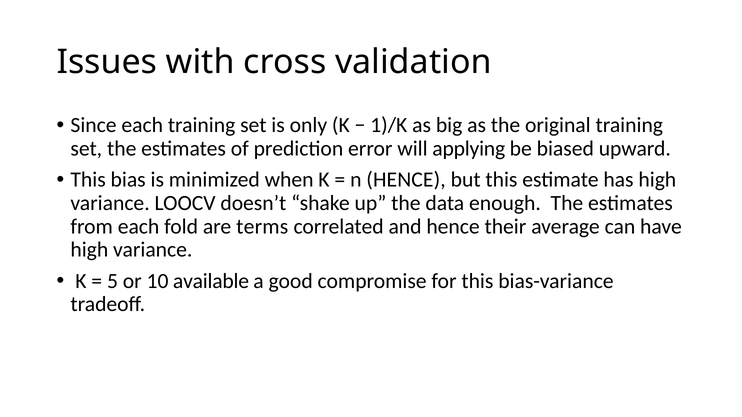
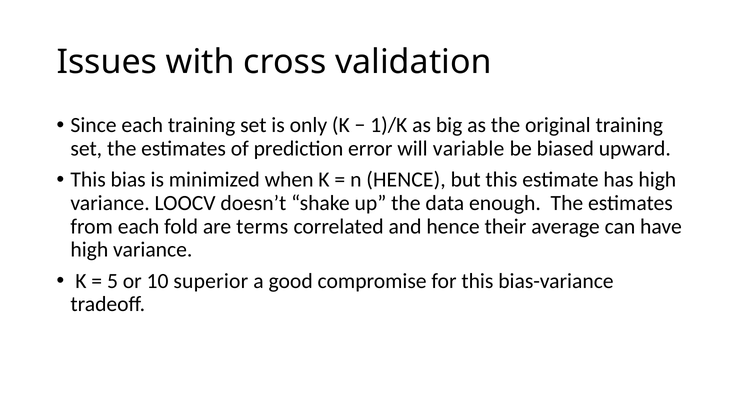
applying: applying -> variable
available: available -> superior
